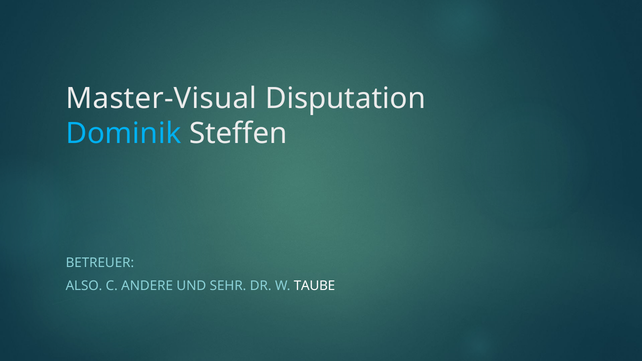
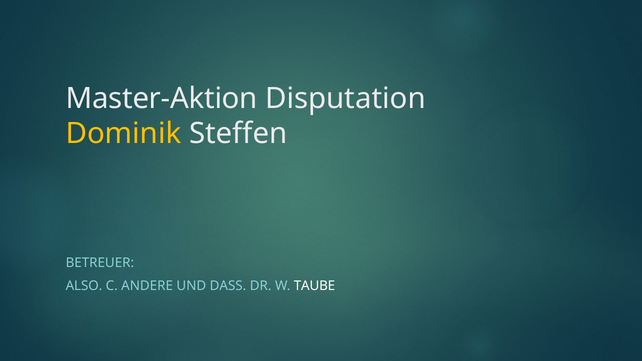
Master-Visual: Master-Visual -> Master-Aktion
Dominik colour: light blue -> yellow
SEHR: SEHR -> DASS
